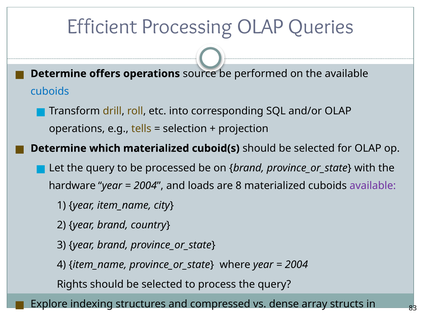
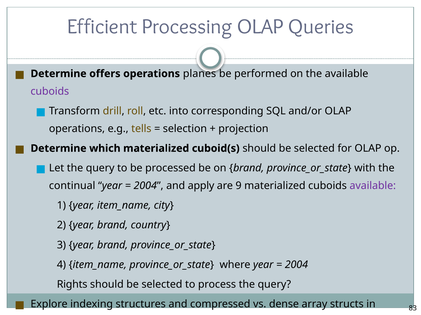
source: source -> planes
cuboids at (50, 92) colour: blue -> purple
hardware: hardware -> continual
loads: loads -> apply
8: 8 -> 9
